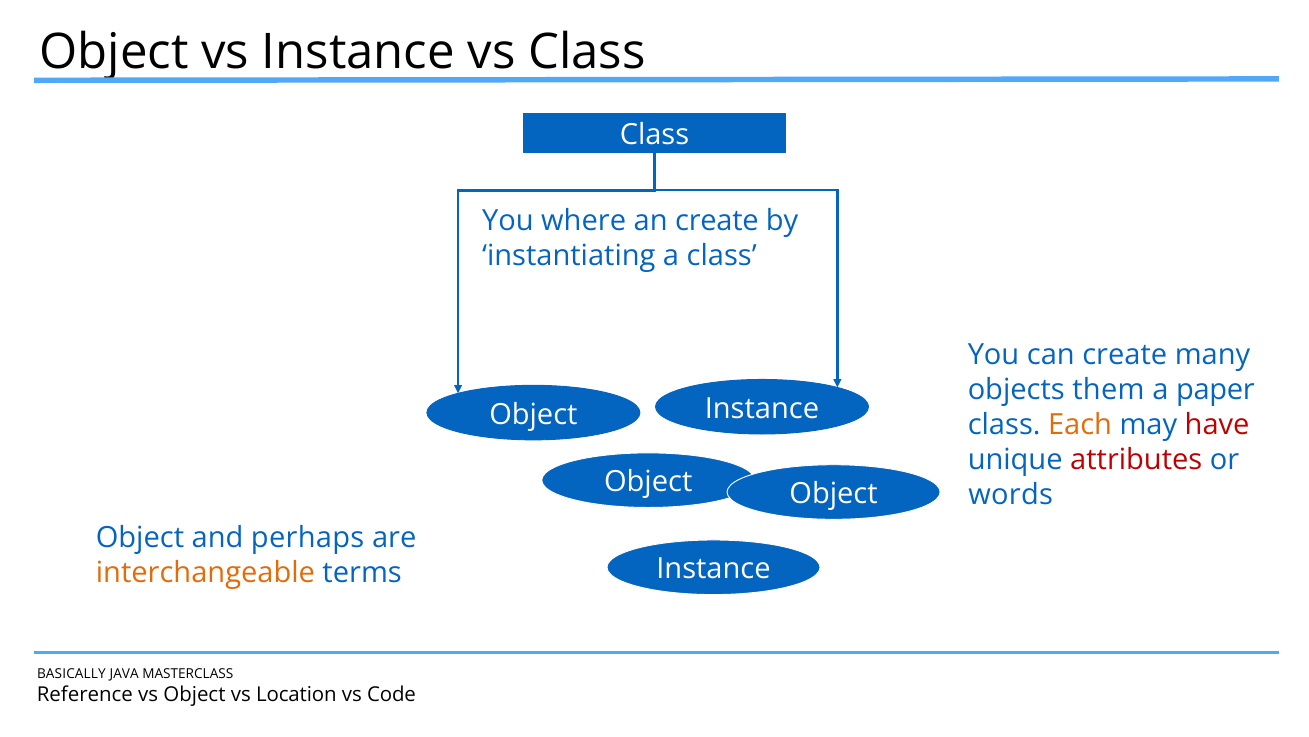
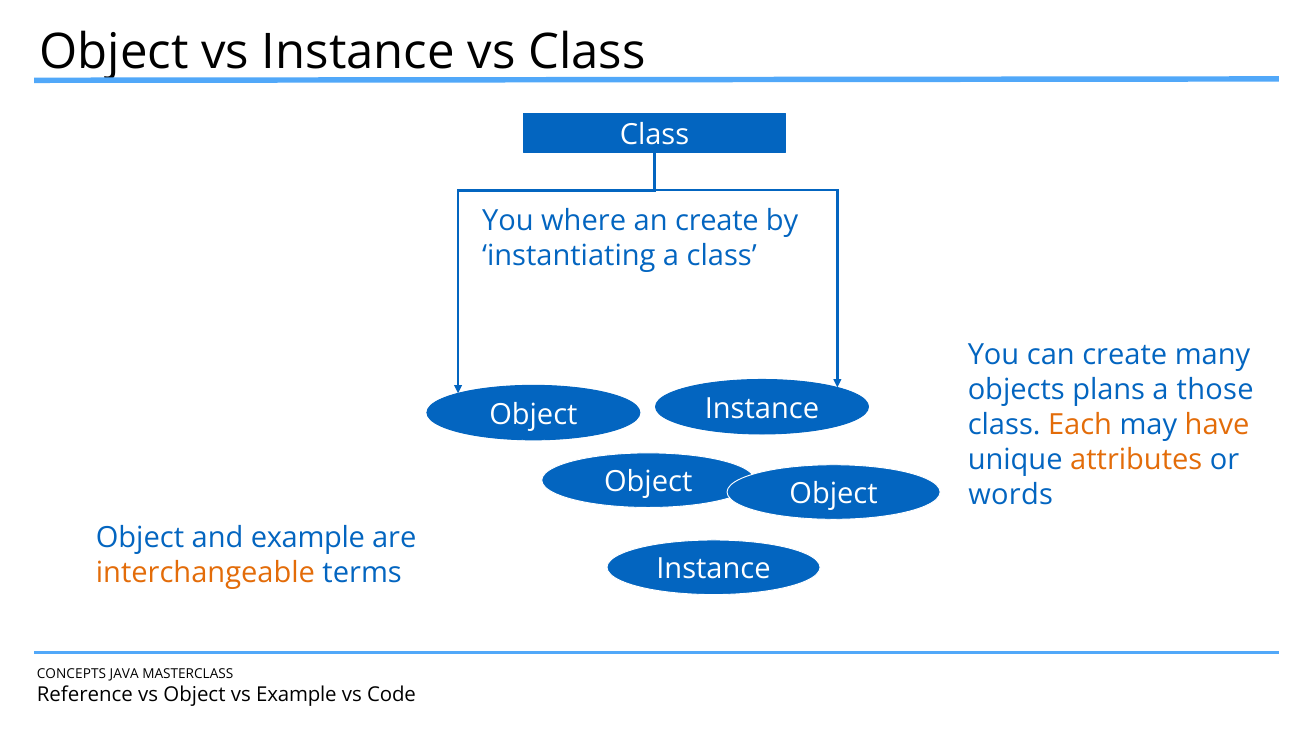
them: them -> plans
paper: paper -> those
have colour: red -> orange
attributes colour: red -> orange
and perhaps: perhaps -> example
BASICALLY: BASICALLY -> CONCEPTS
vs Location: Location -> Example
